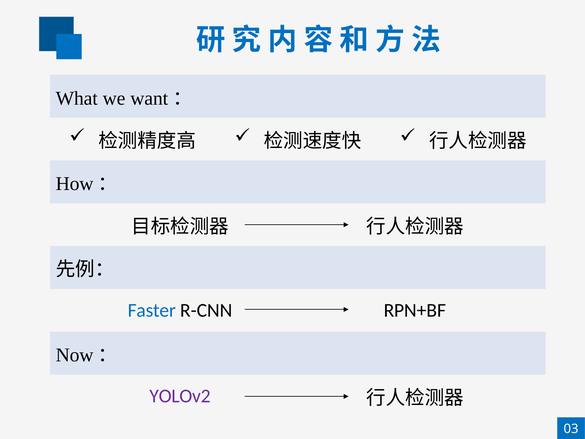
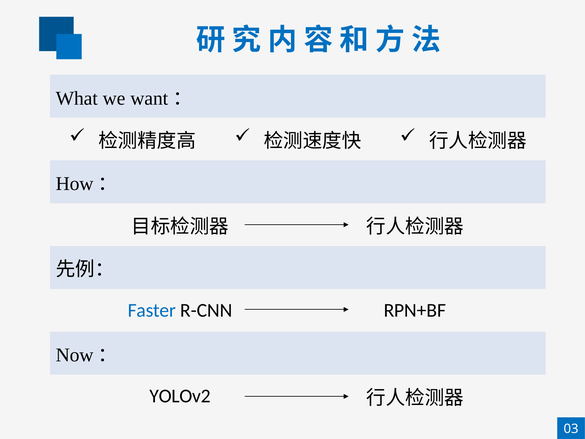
YOLOv2 colour: purple -> black
